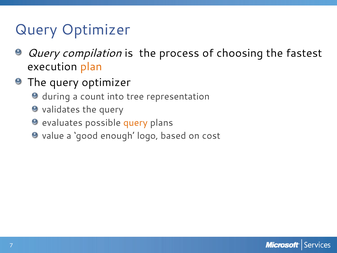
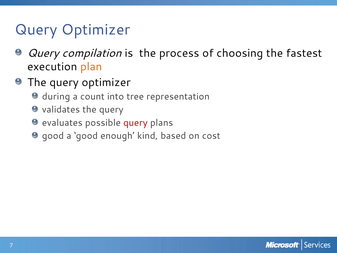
query at (135, 123) colour: orange -> red
value at (53, 136): value -> good
logo: logo -> kind
